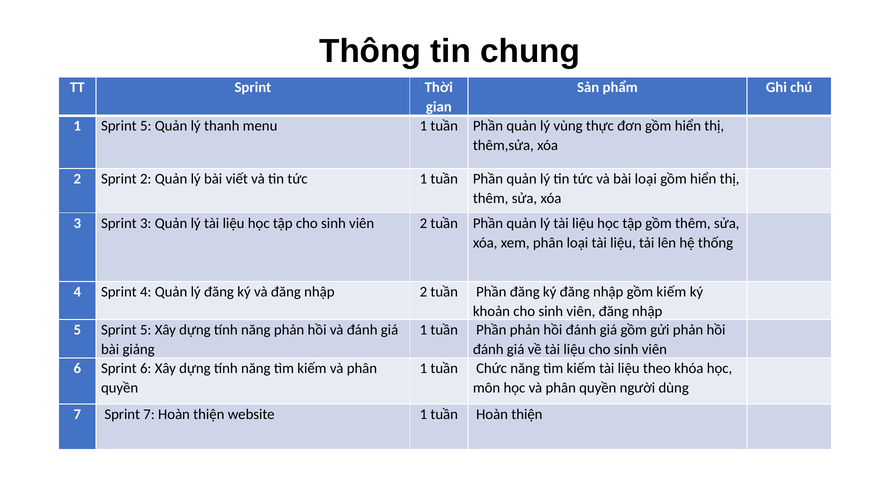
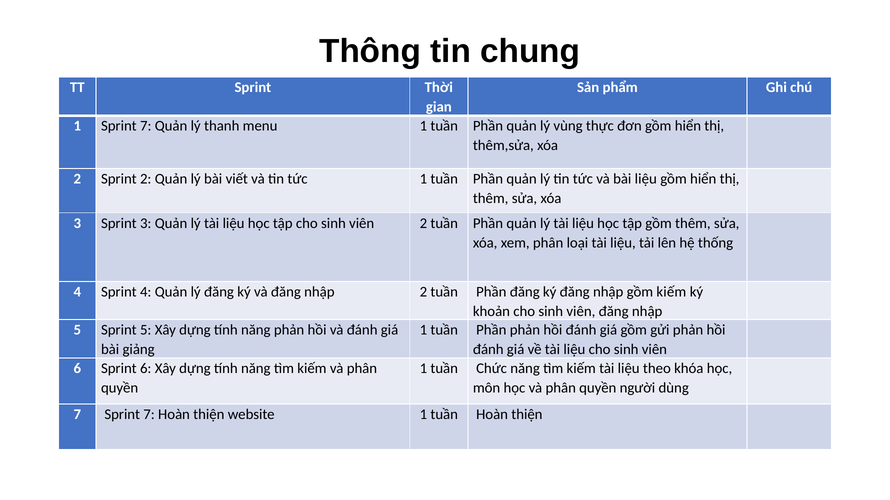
1 Sprint 5: 5 -> 7
bài loại: loại -> liệu
